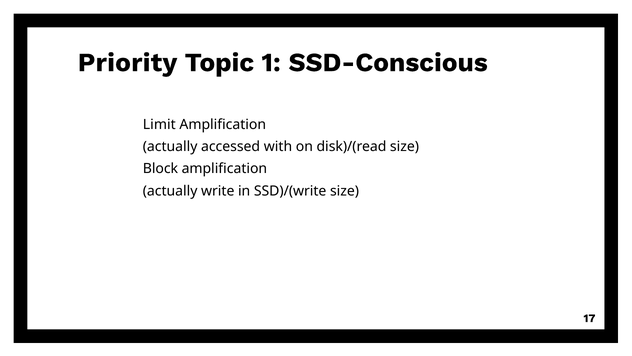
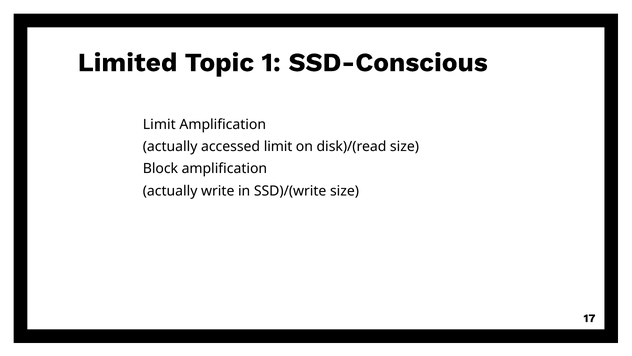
Priority: Priority -> Limited
accessed with: with -> limit
